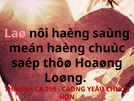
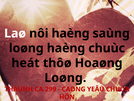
Laø colour: pink -> white
meán at (26, 48): meán -> loøng
saép: saép -> heát
